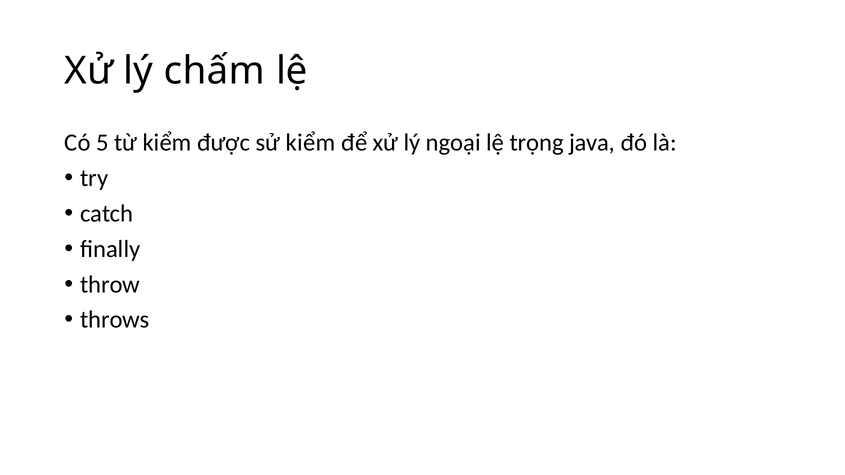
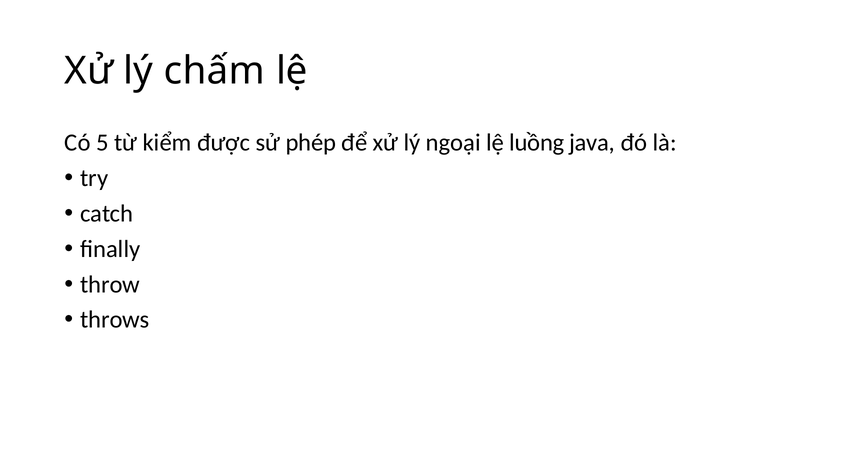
sử kiểm: kiểm -> phép
trọng: trọng -> luồng
